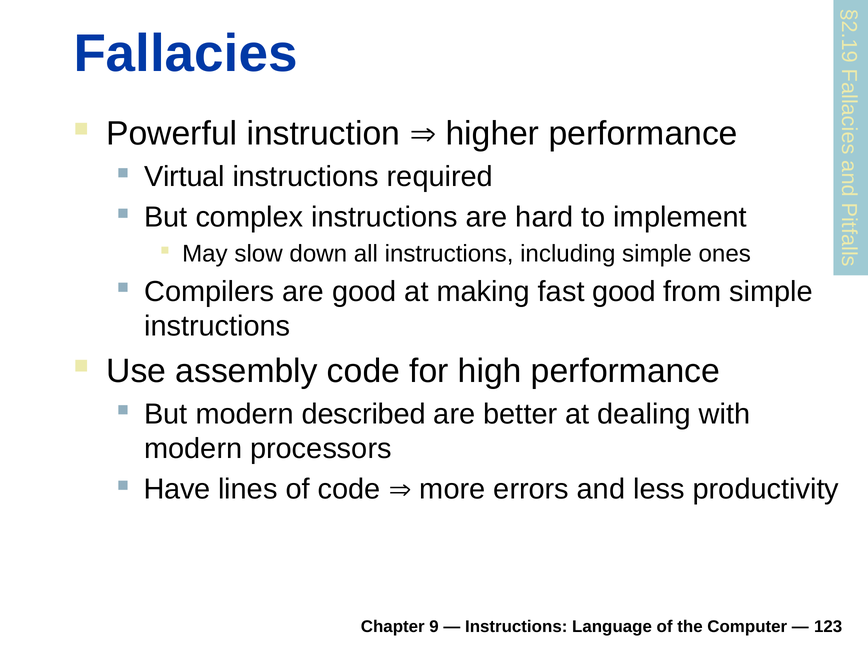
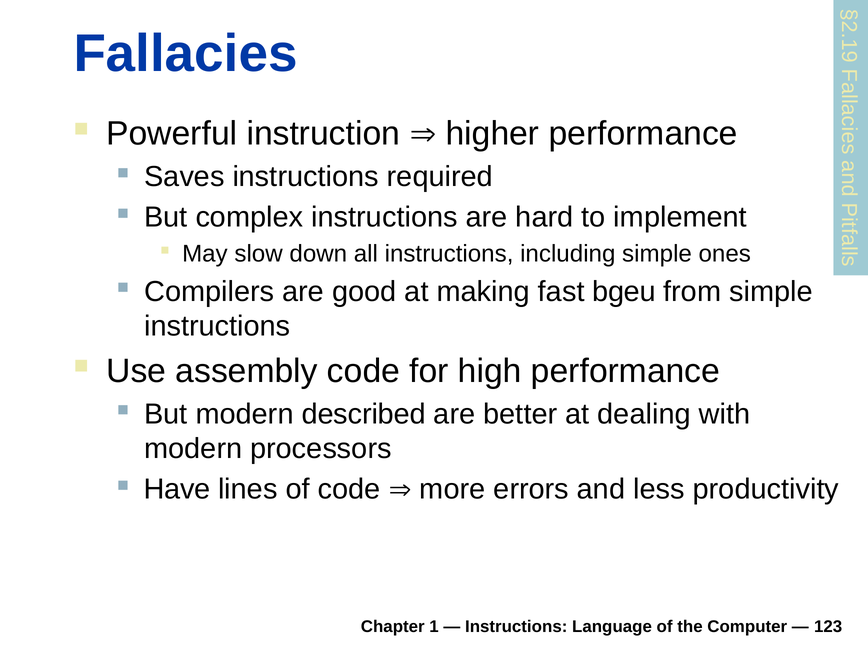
Virtual: Virtual -> Saves
fast good: good -> bgeu
Chapter 9: 9 -> 1
